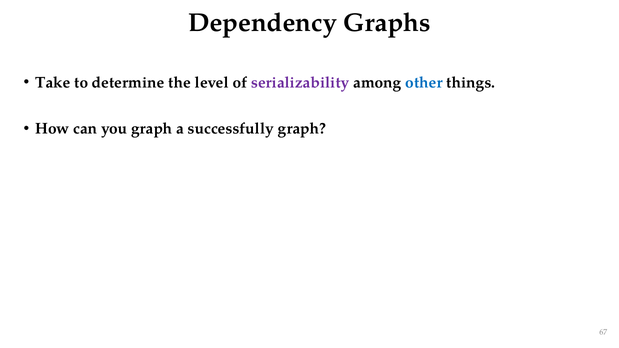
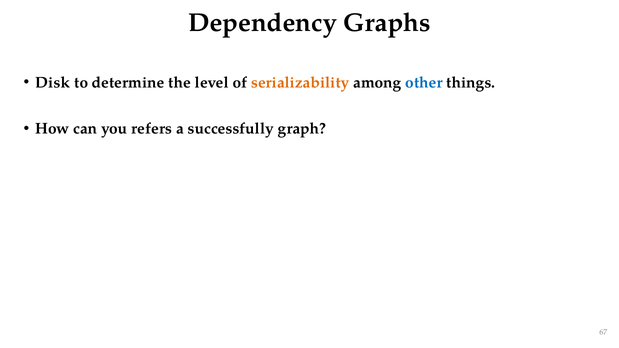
Take: Take -> Disk
serializability colour: purple -> orange
you graph: graph -> refers
